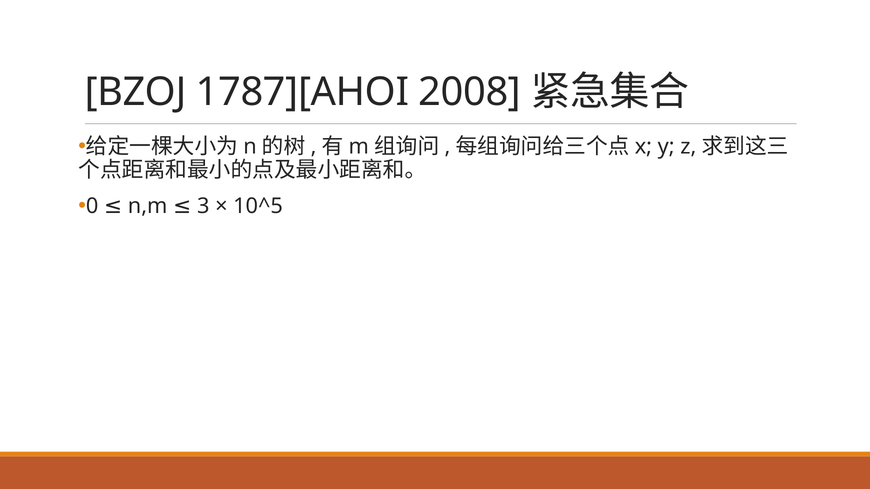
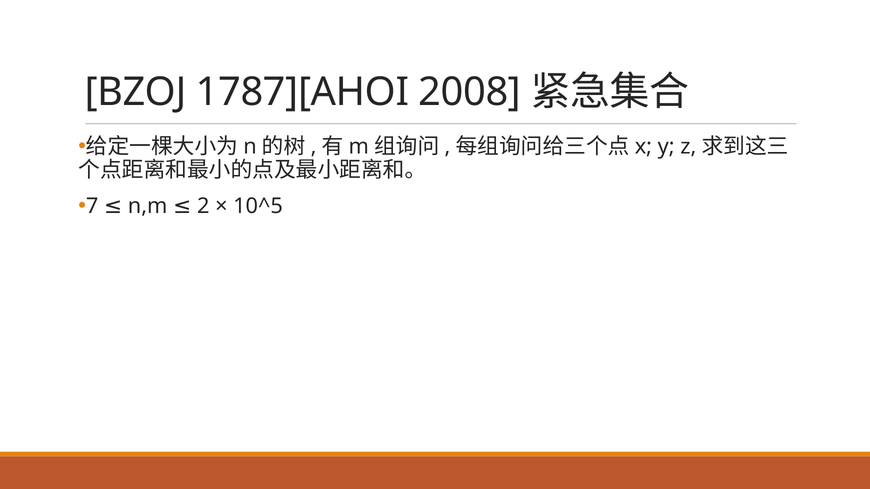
0: 0 -> 7
3: 3 -> 2
